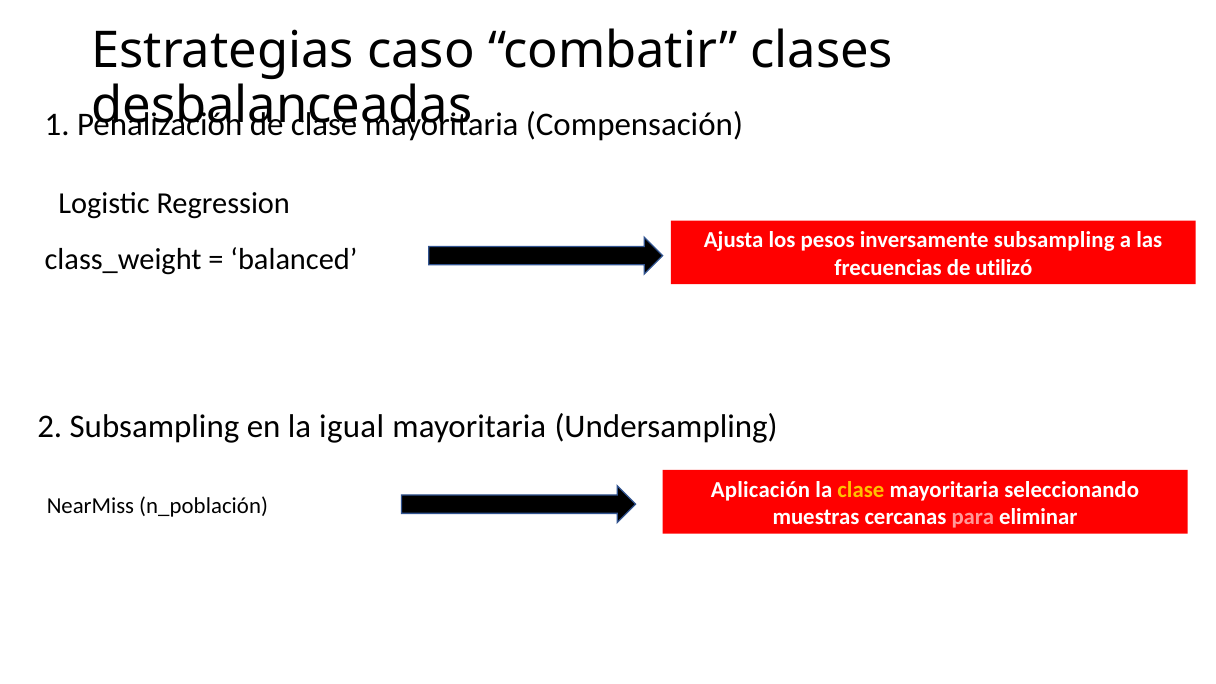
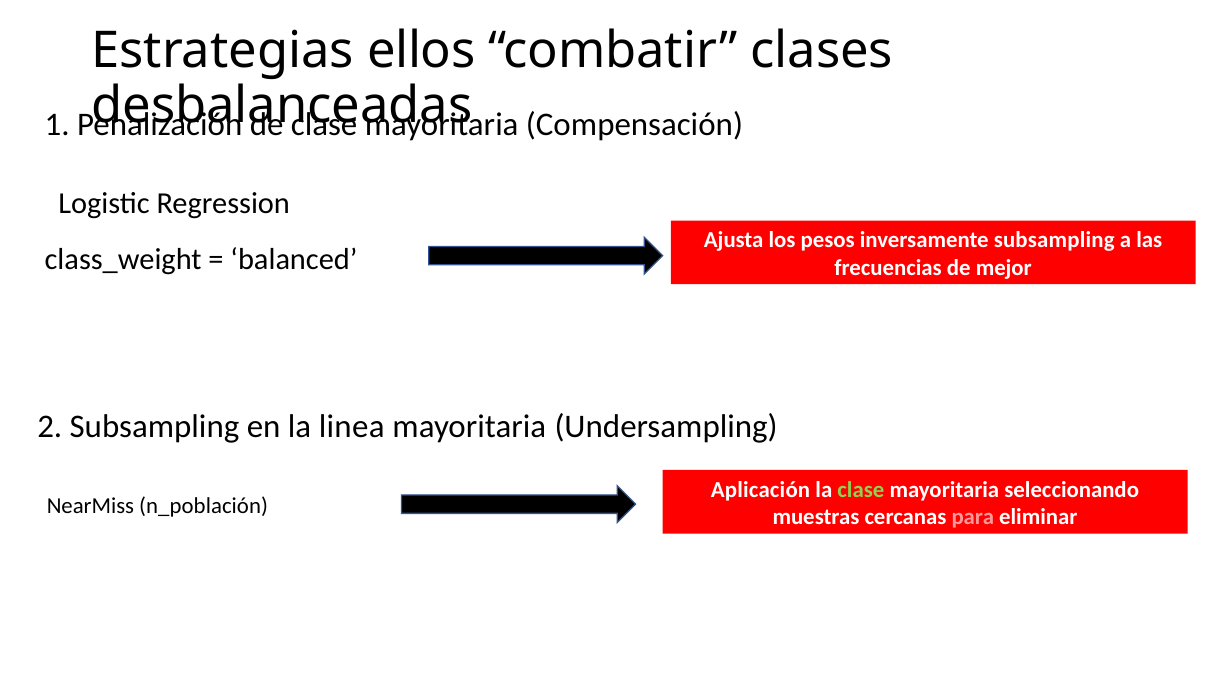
caso: caso -> ellos
utilizó: utilizó -> mejor
igual: igual -> linea
clase at (861, 490) colour: yellow -> light green
